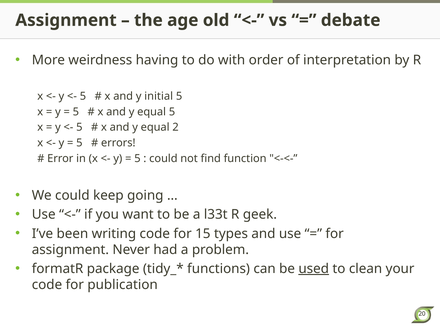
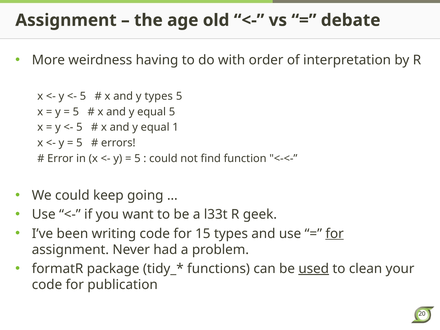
y initial: initial -> types
2: 2 -> 1
for at (335, 234) underline: none -> present
